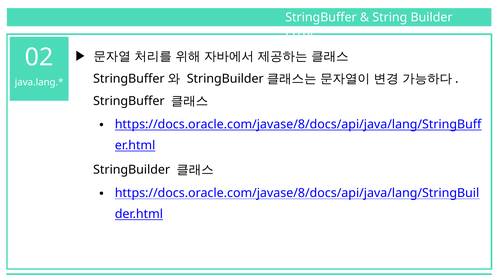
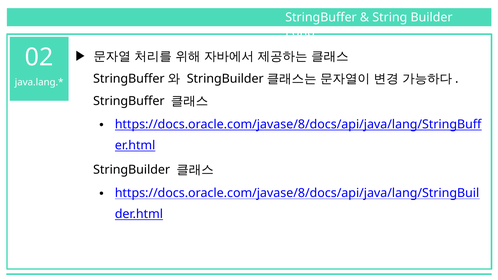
Error: Error -> Long
